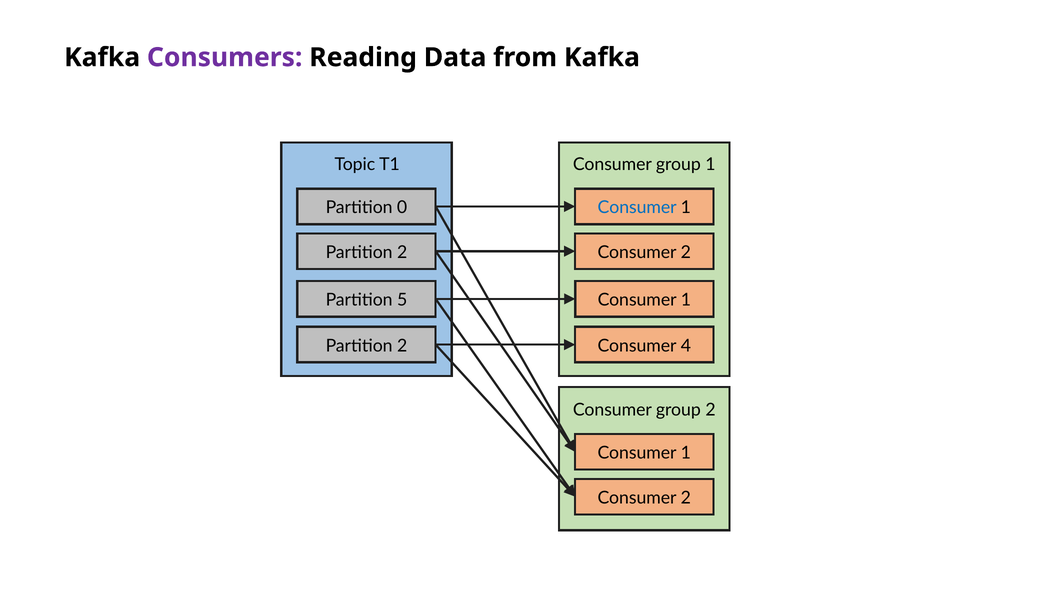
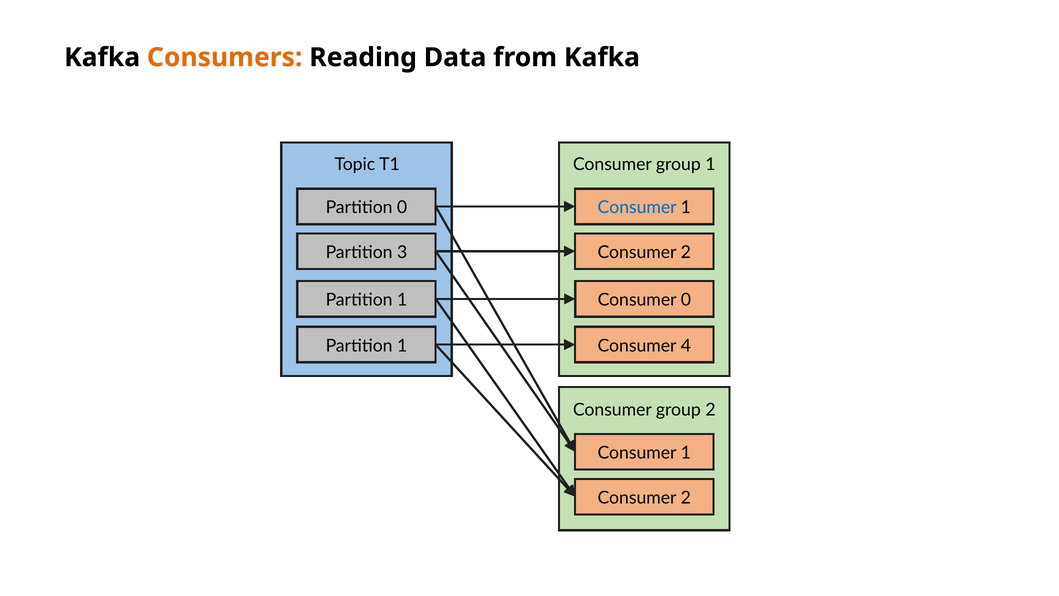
Consumers colour: purple -> orange
2 at (402, 252): 2 -> 3
5 at (402, 300): 5 -> 1
1 at (686, 300): 1 -> 0
2 at (402, 346): 2 -> 1
